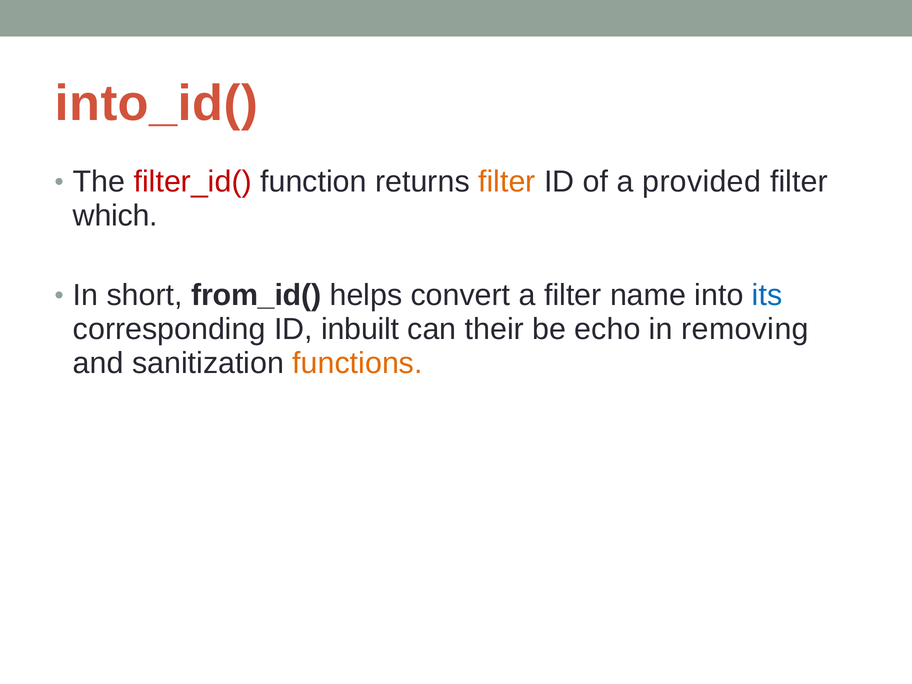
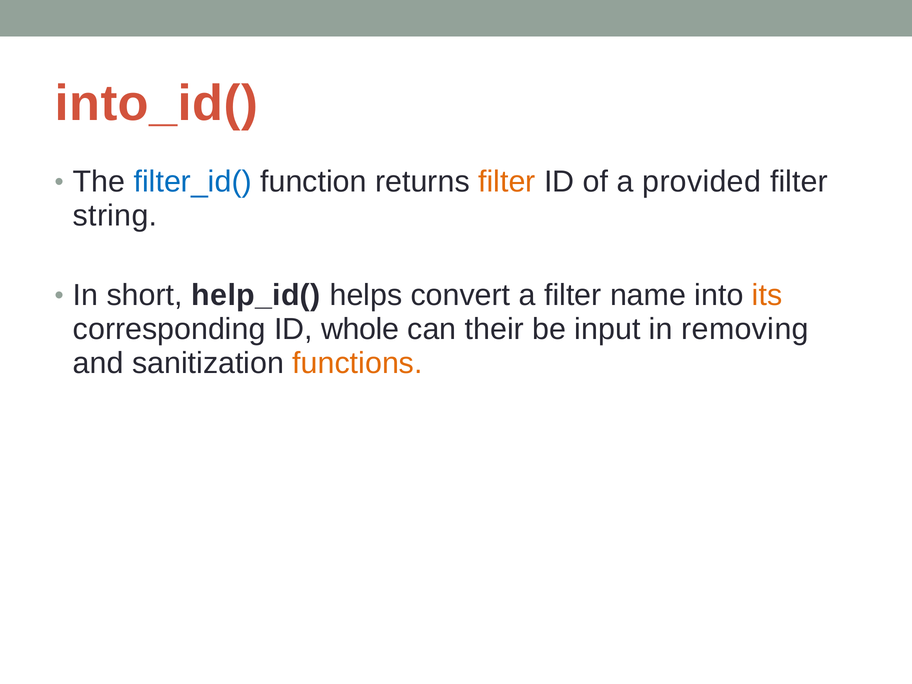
filter_id( colour: red -> blue
which: which -> string
from_id(: from_id( -> help_id(
its colour: blue -> orange
inbuilt: inbuilt -> whole
echo: echo -> input
